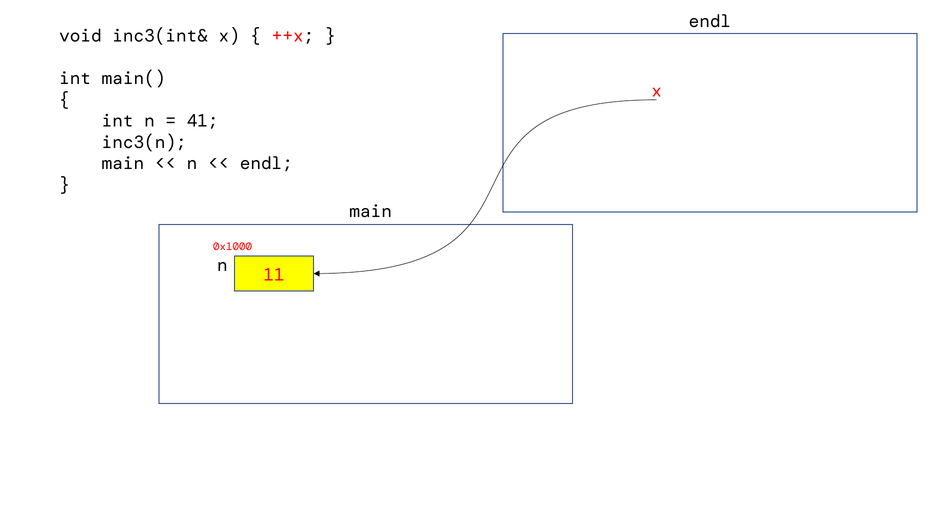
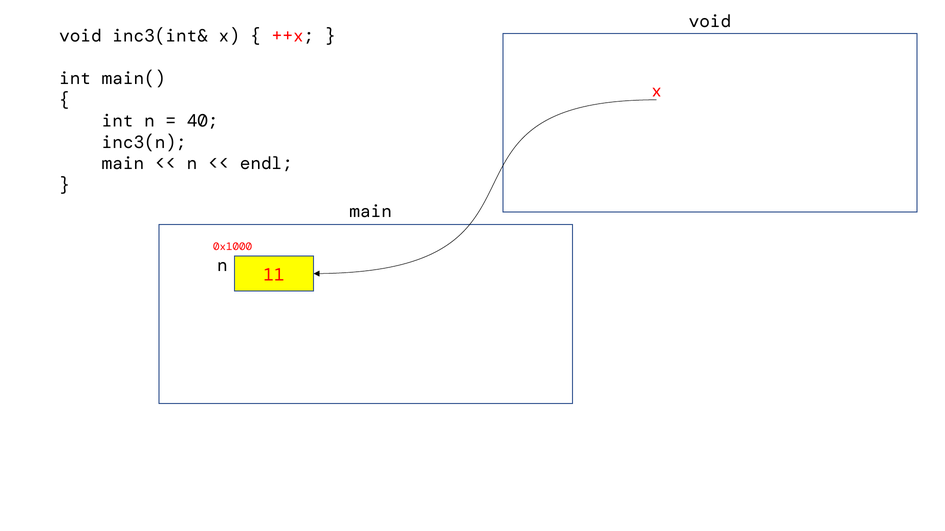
endl at (710, 22): endl -> void
41: 41 -> 40
